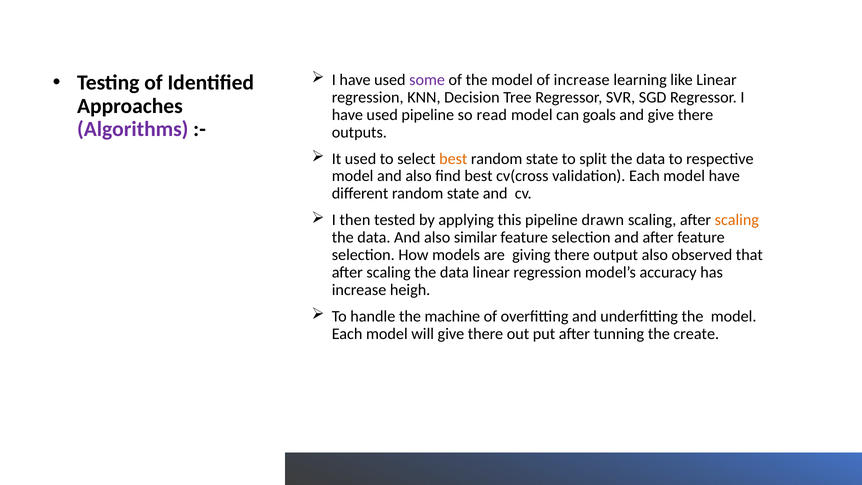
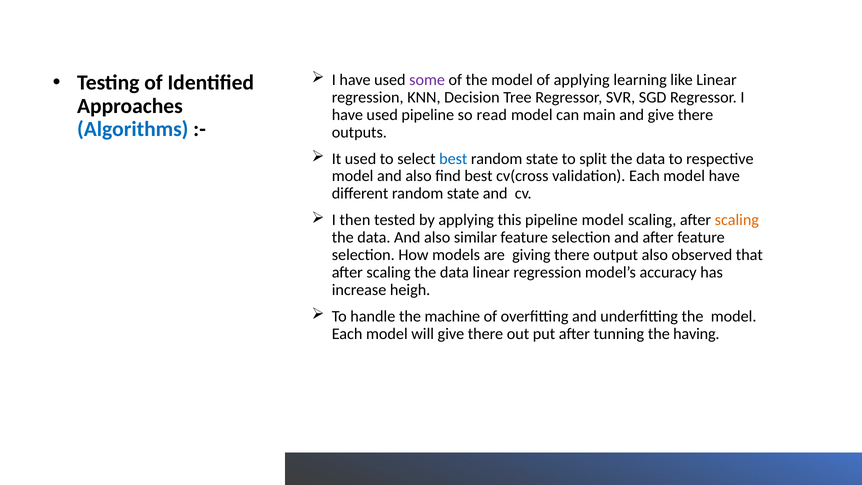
of increase: increase -> applying
goals: goals -> main
Algorithms colour: purple -> blue
best at (453, 159) colour: orange -> blue
pipeline drawn: drawn -> model
create: create -> having
